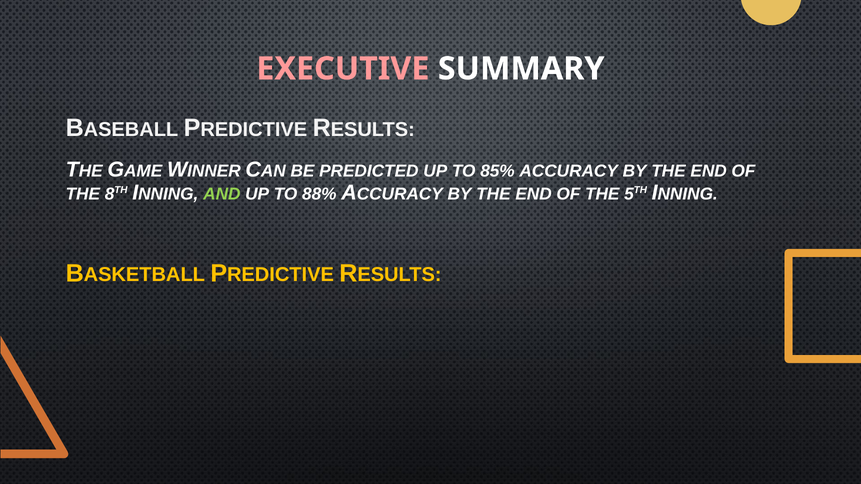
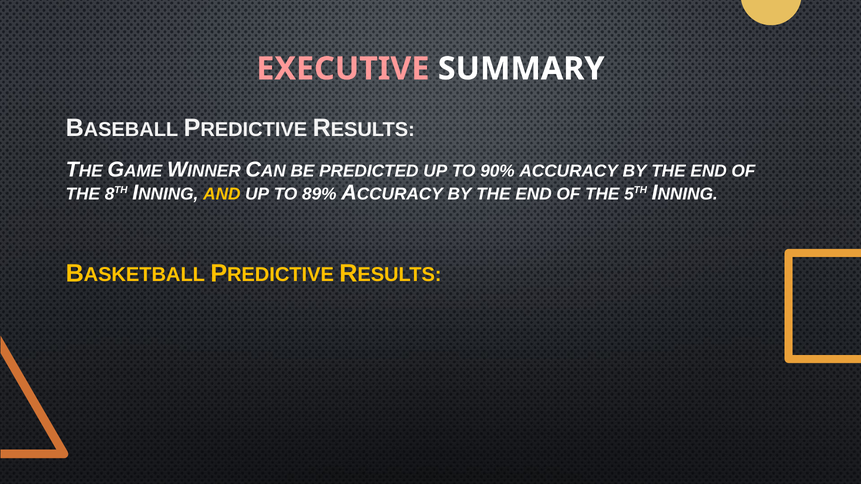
85%: 85% -> 90%
AND colour: light green -> yellow
88%: 88% -> 89%
